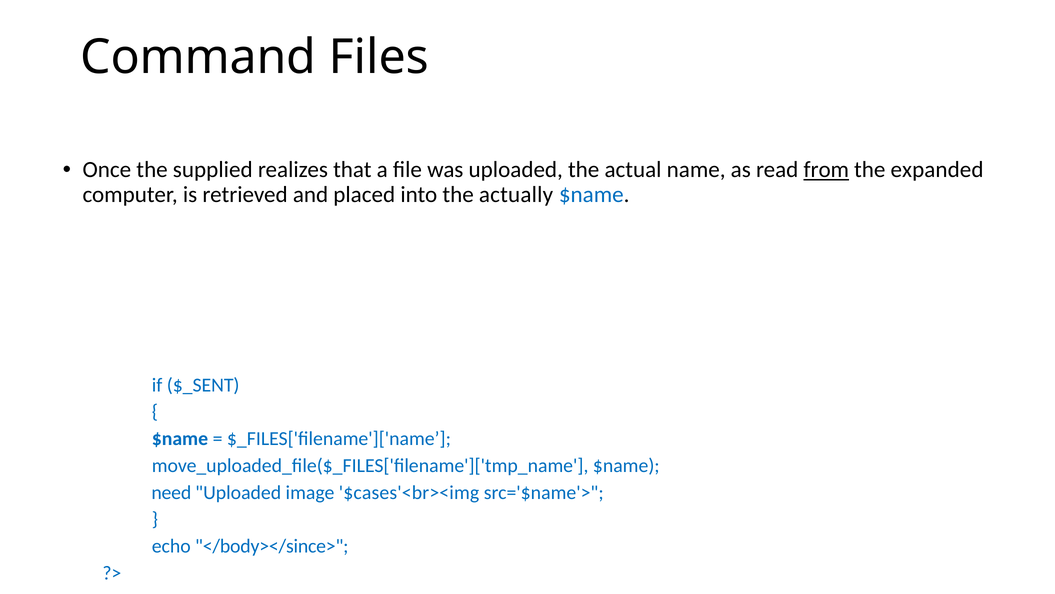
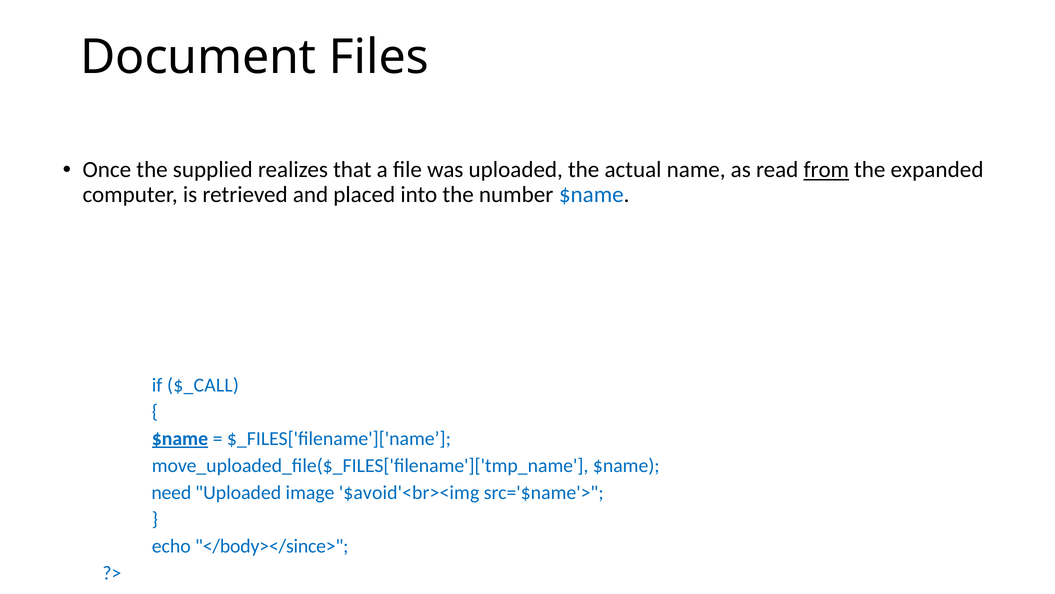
Command: Command -> Document
actually: actually -> number
$_SENT: $_SENT -> $_CALL
$name at (180, 438) underline: none -> present
$cases'<br><img: $cases'<br><img -> $avoid'<br><img
